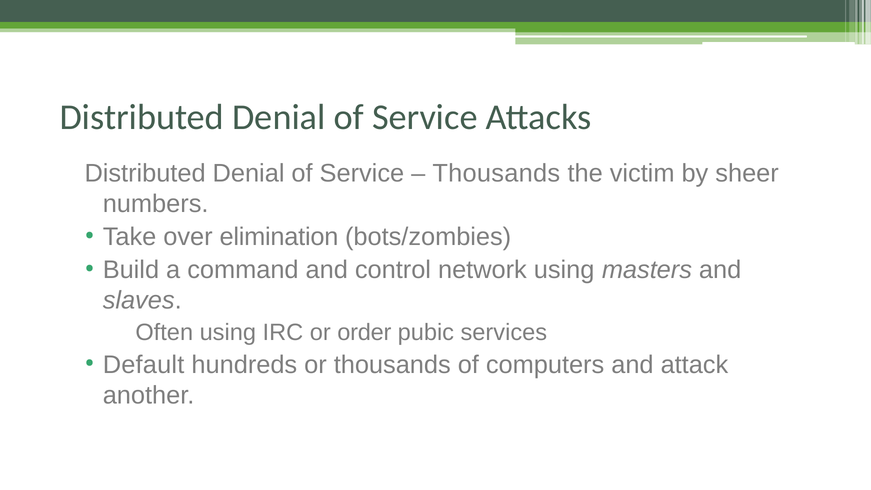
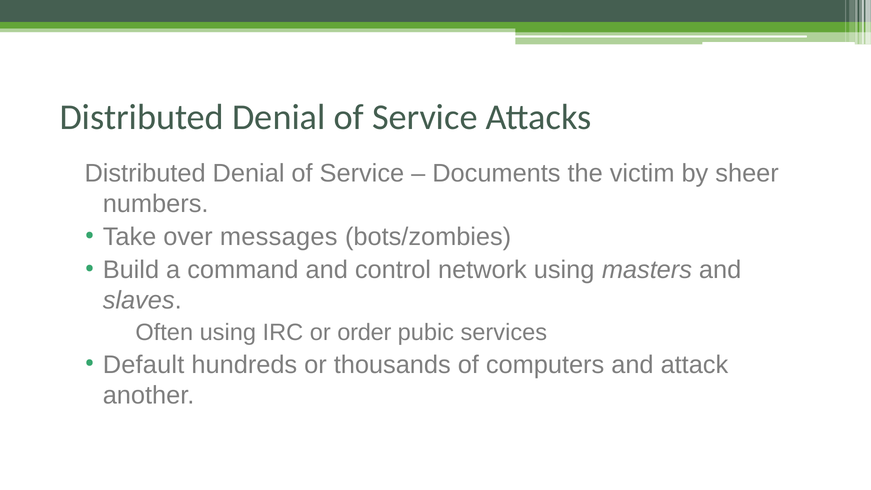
Thousands at (496, 173): Thousands -> Documents
elimination: elimination -> messages
